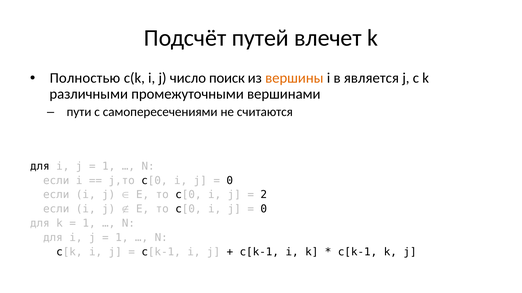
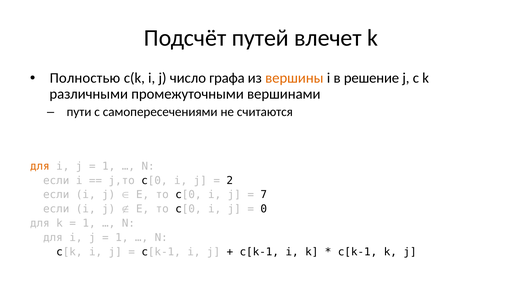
поиск: поиск -> графа
является: является -> решение
для at (40, 166) colour: black -> orange
0 at (230, 181): 0 -> 2
2: 2 -> 7
